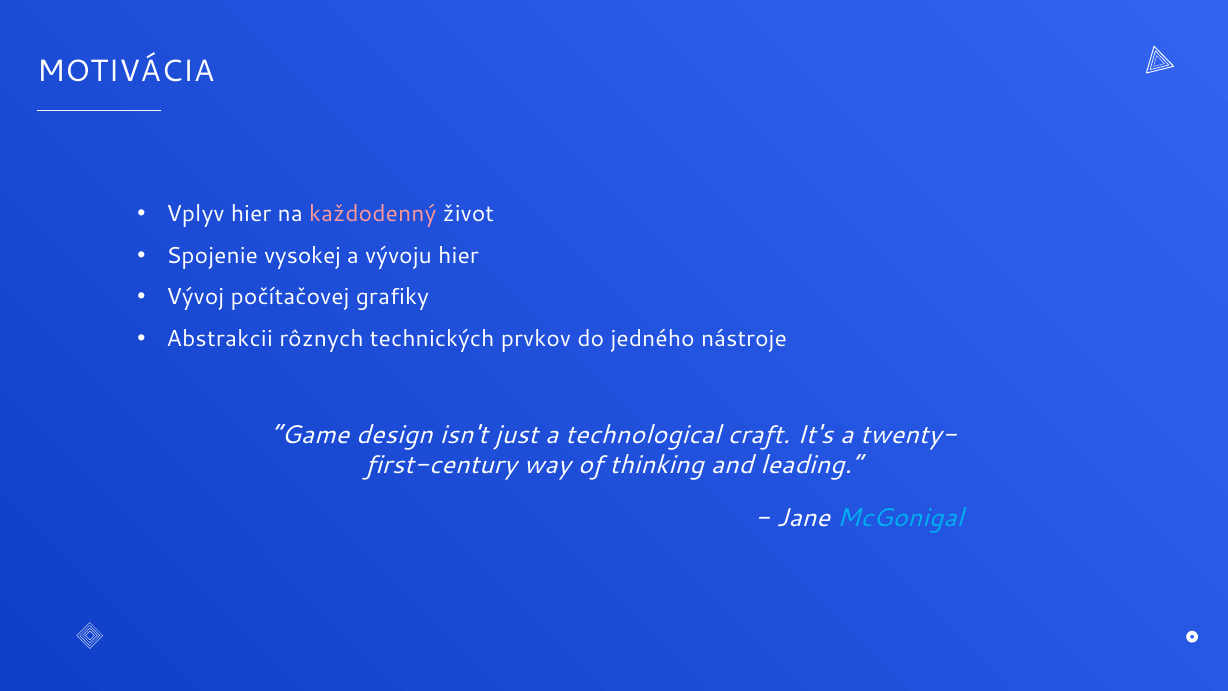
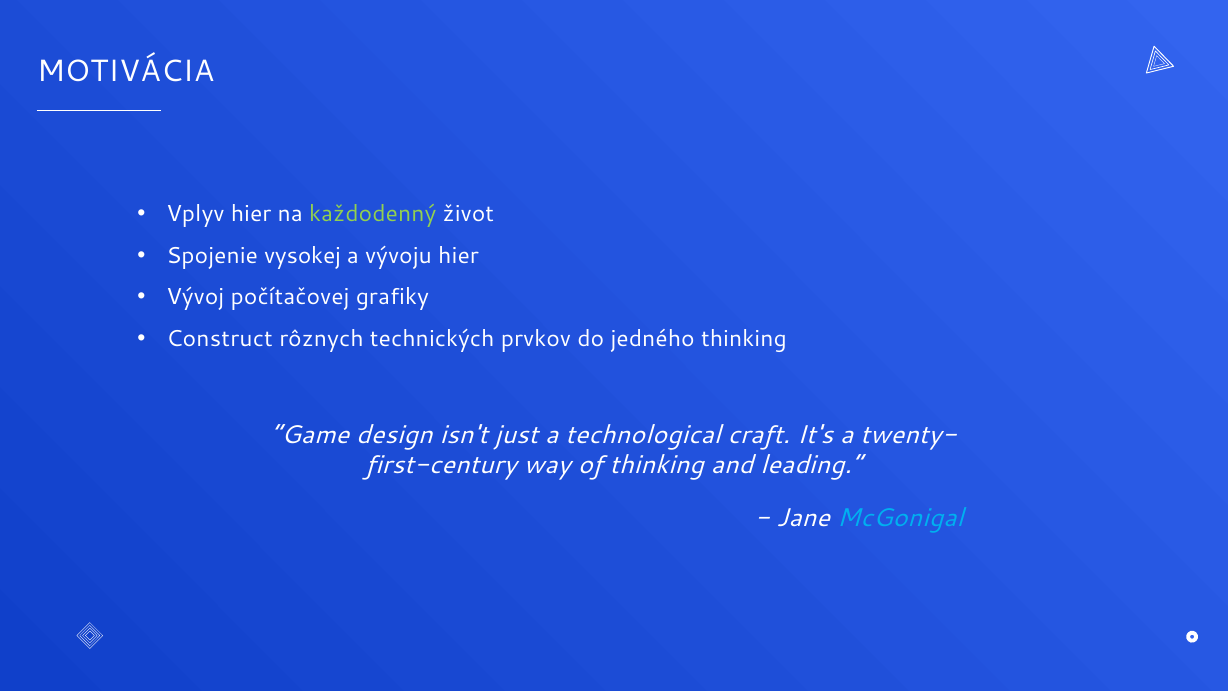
každodenný colour: pink -> light green
Abstrakcii: Abstrakcii -> Construct
jedného nástroje: nástroje -> thinking
